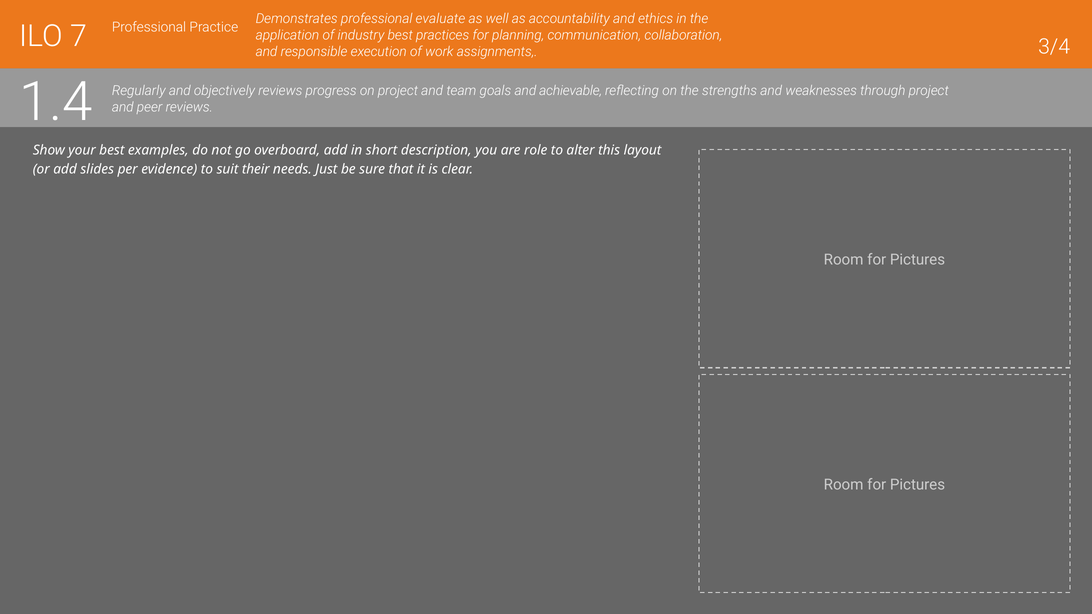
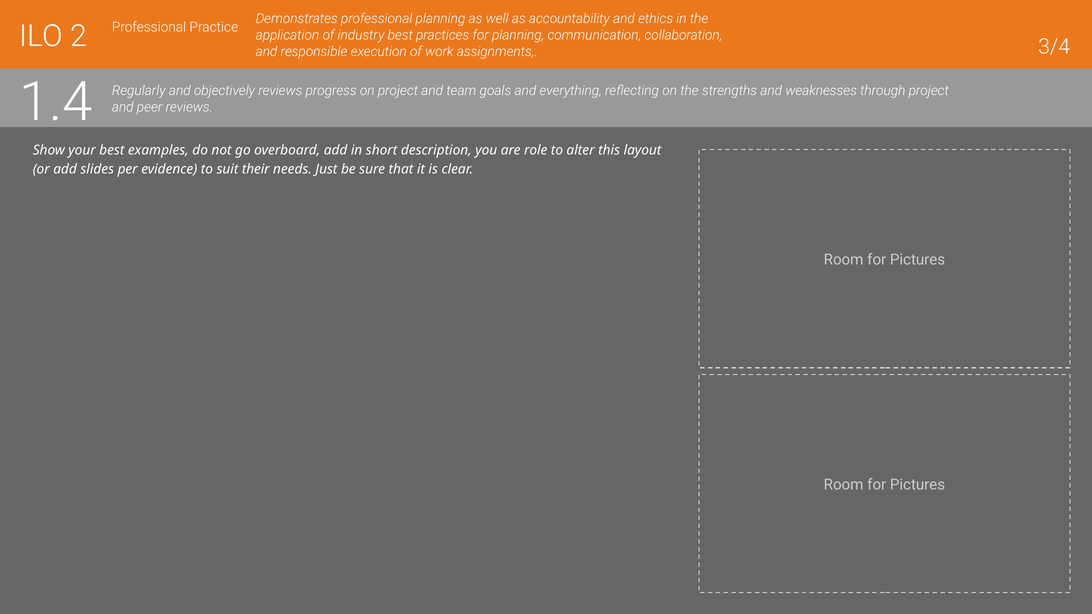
professional evaluate: evaluate -> planning
7: 7 -> 2
achievable: achievable -> everything
